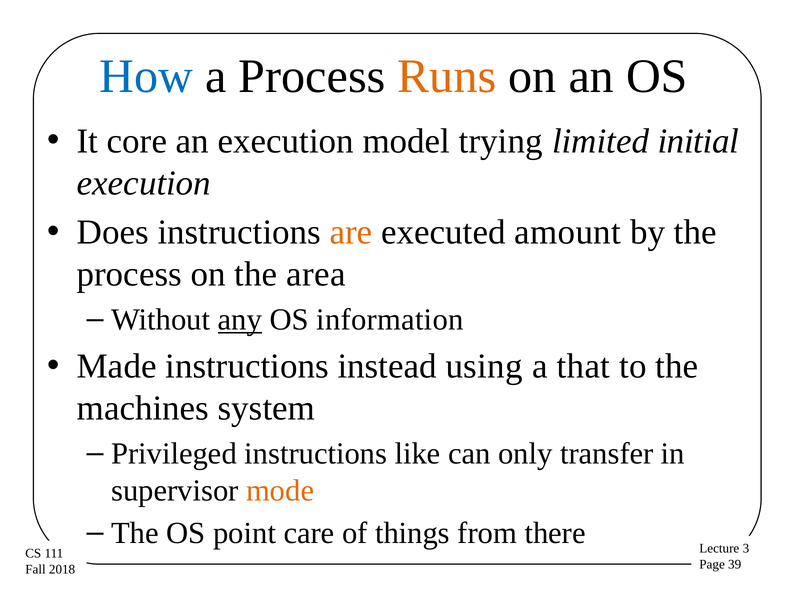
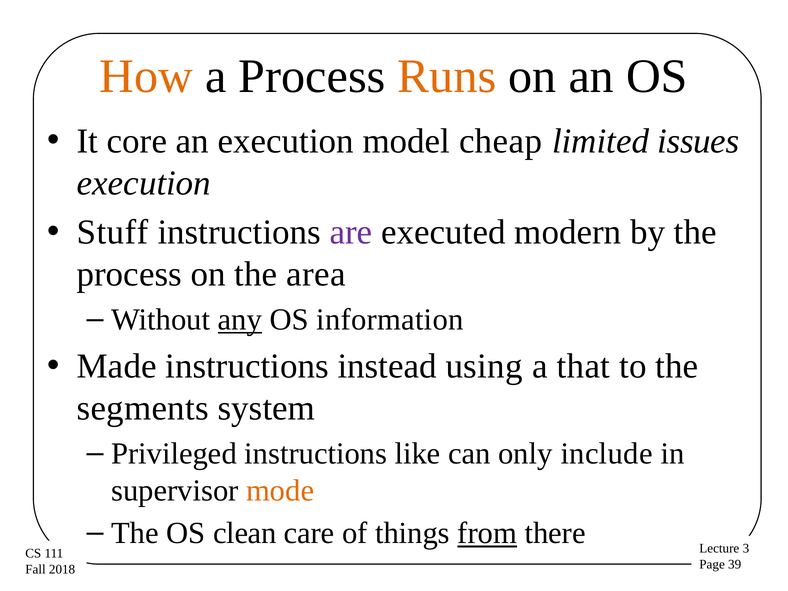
How colour: blue -> orange
trying: trying -> cheap
initial: initial -> issues
Does: Does -> Stuff
are colour: orange -> purple
amount: amount -> modern
machines: machines -> segments
transfer: transfer -> include
point: point -> clean
from underline: none -> present
